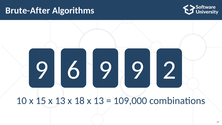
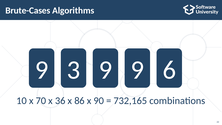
Brute-After: Brute-After -> Brute-Cases
6: 6 -> 3
2: 2 -> 6
15: 15 -> 70
13 at (60, 101): 13 -> 36
18: 18 -> 86
13 at (99, 101): 13 -> 90
109,000: 109,000 -> 732,165
